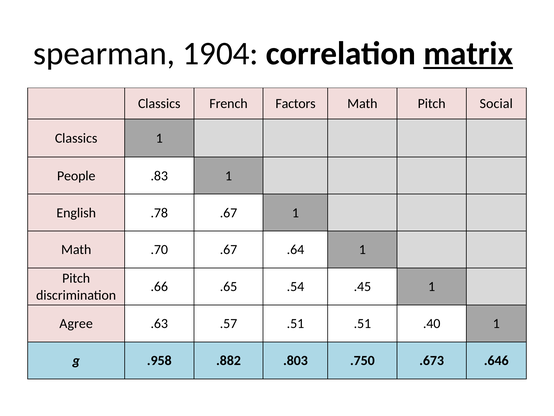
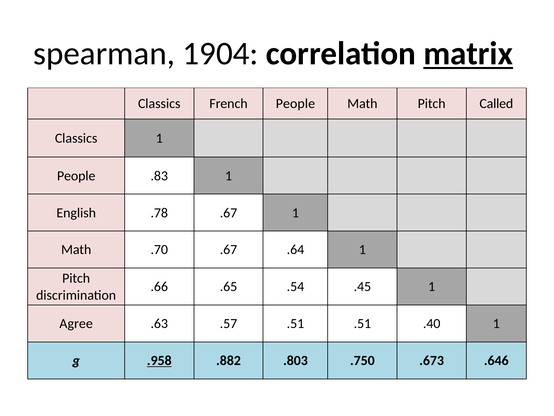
French Factors: Factors -> People
Social: Social -> Called
.958 underline: none -> present
